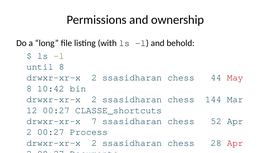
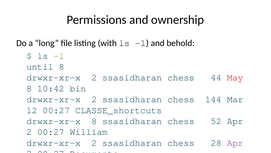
drwxr-xr-x 7: 7 -> 8
Process: Process -> William
Apr at (235, 142) colour: red -> purple
